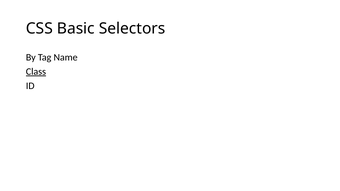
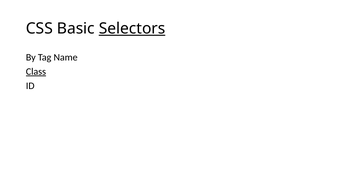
Selectors underline: none -> present
